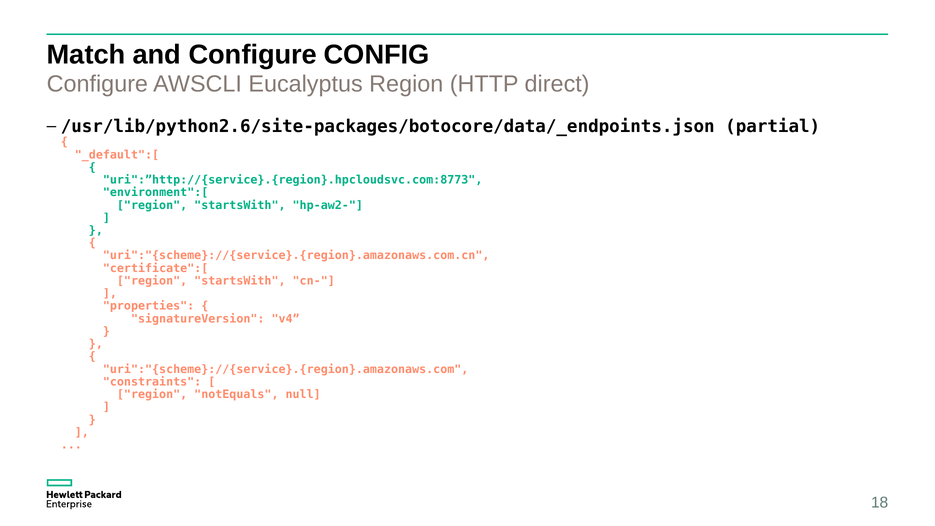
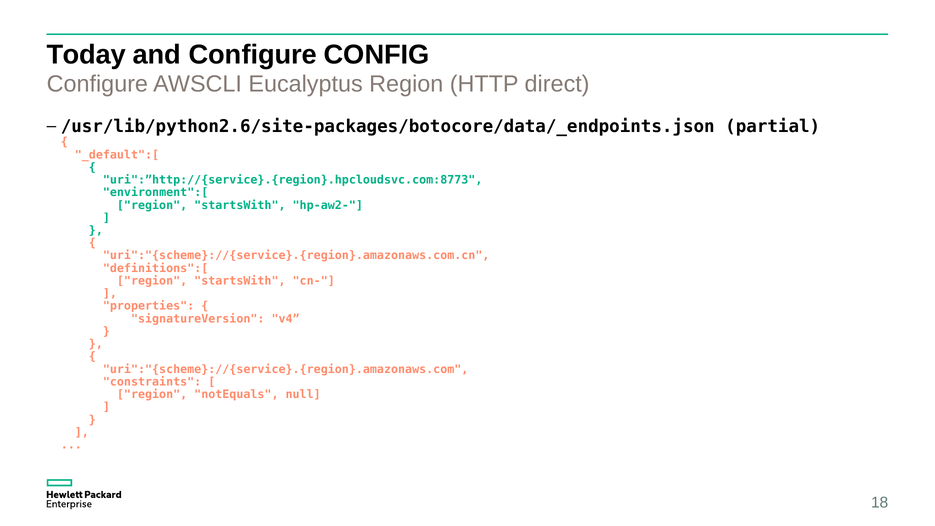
Match: Match -> Today
certificate":[: certificate":[ -> definitions":[
